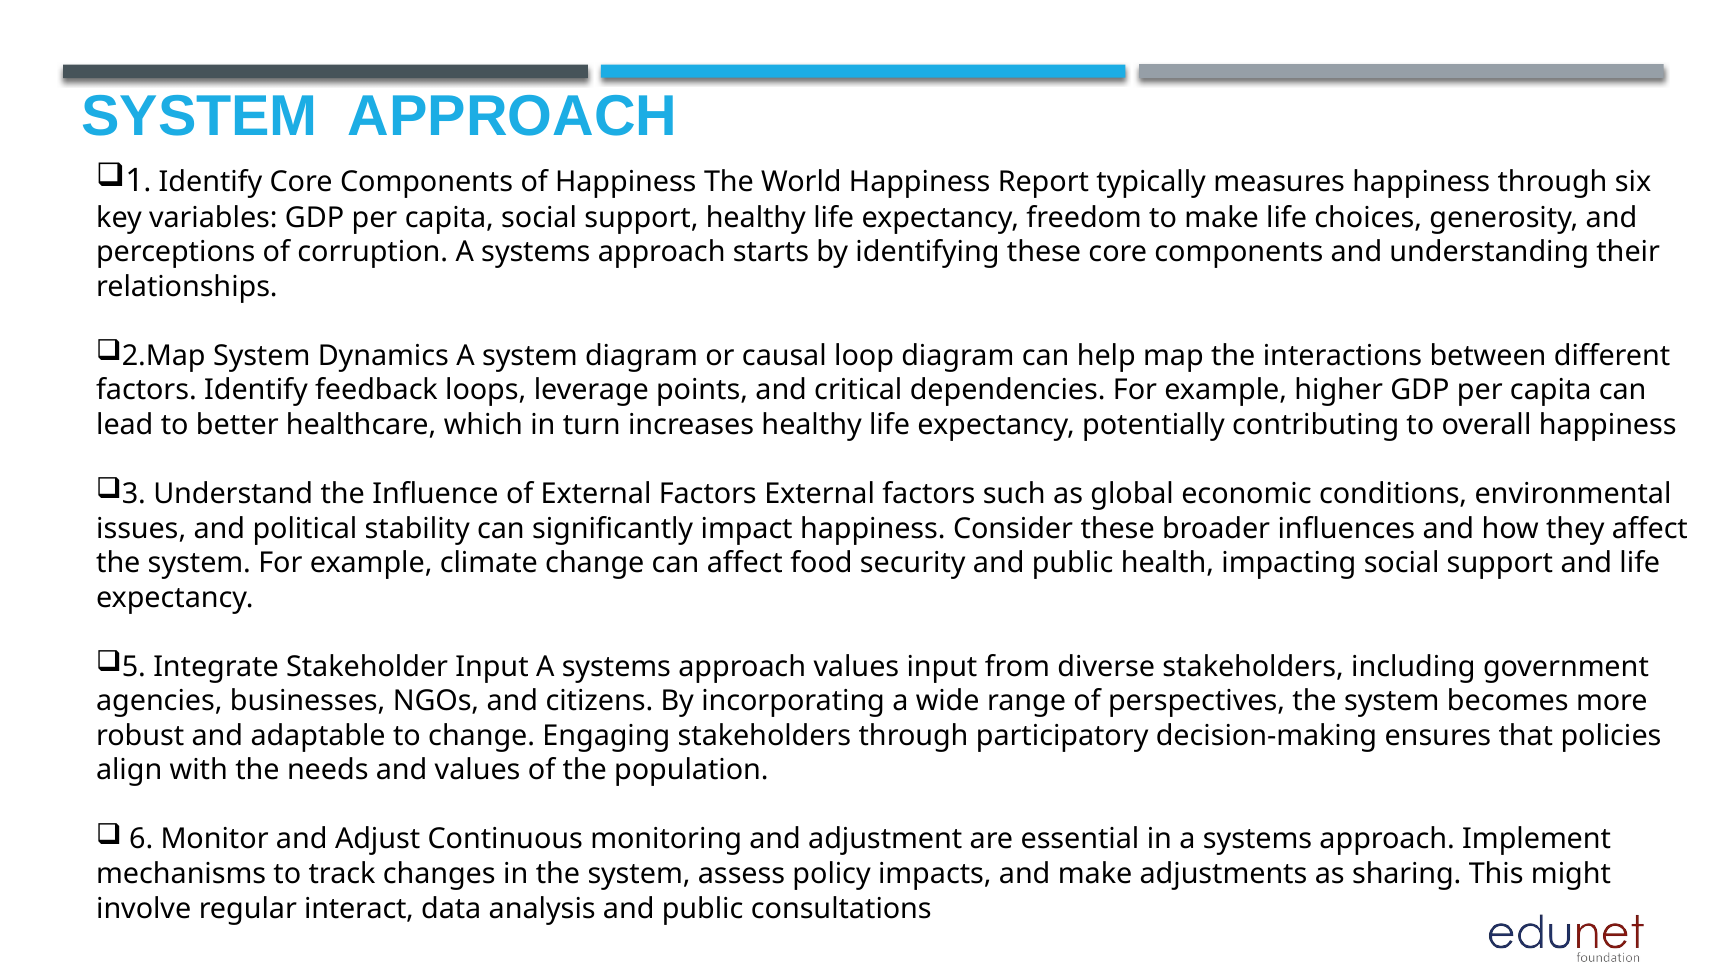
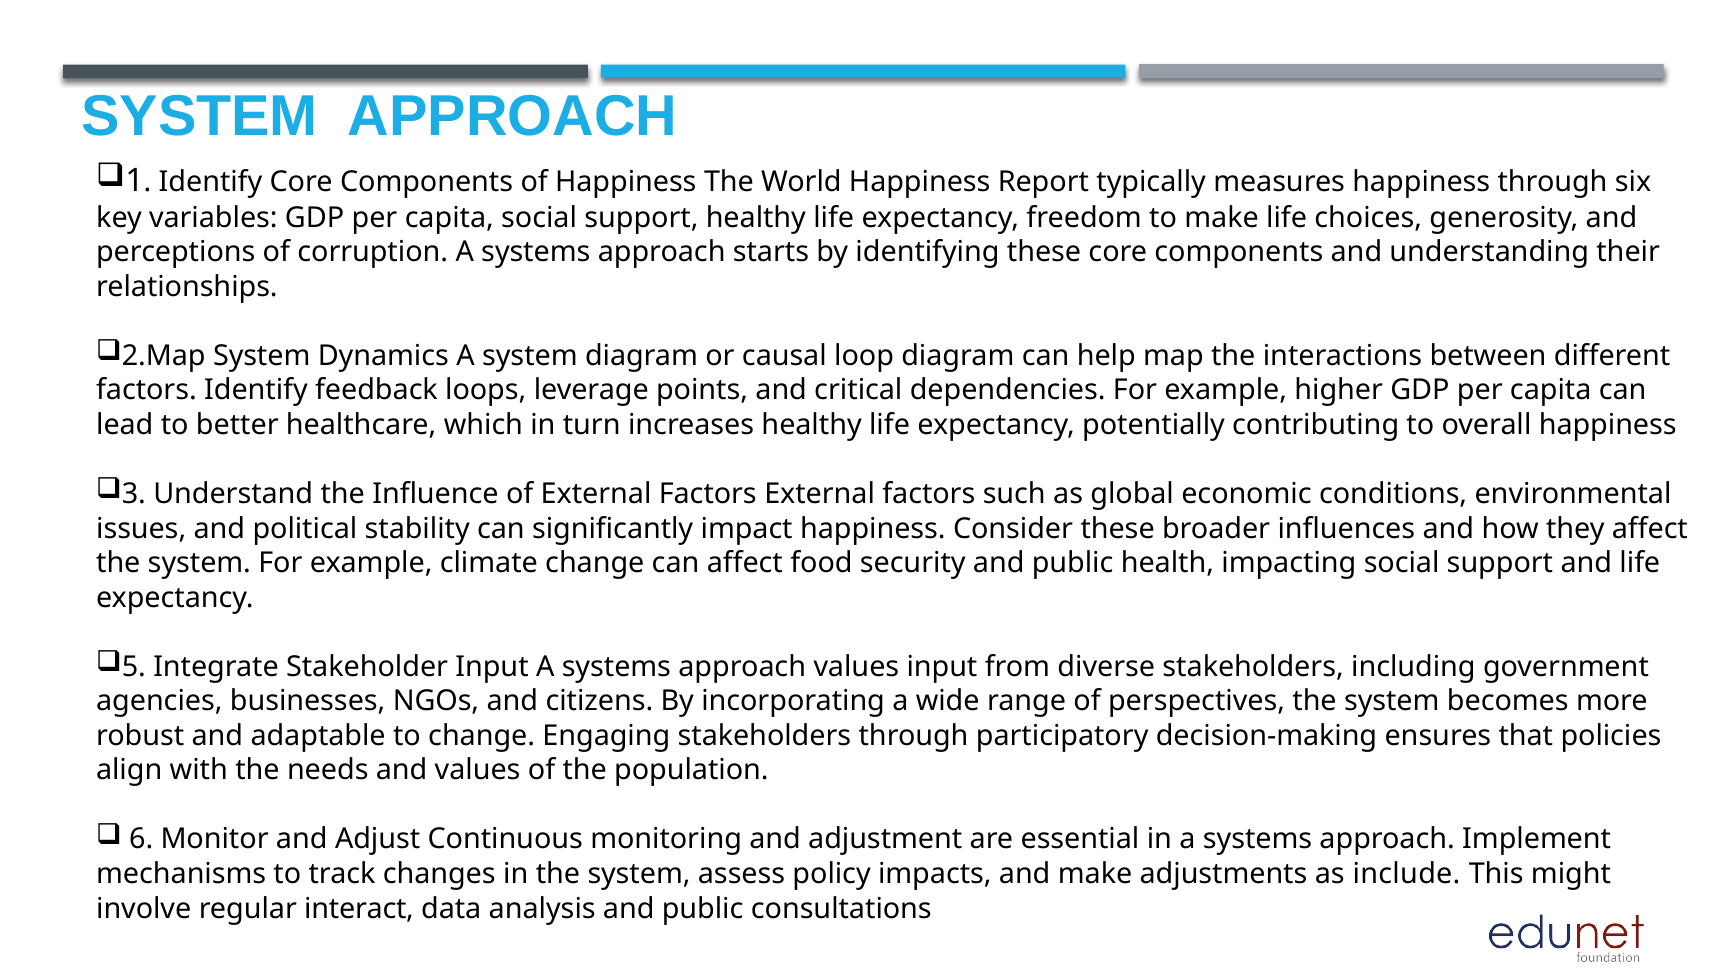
sharing: sharing -> include
